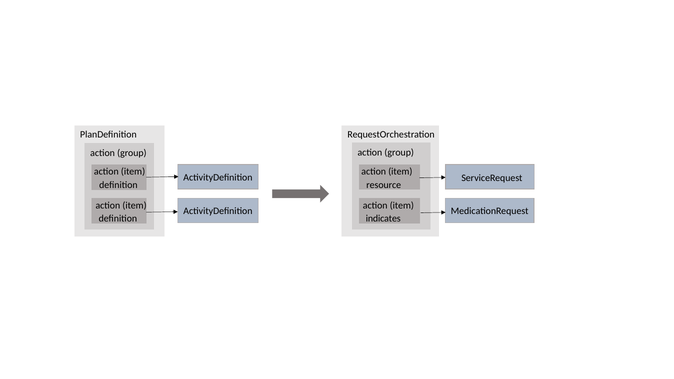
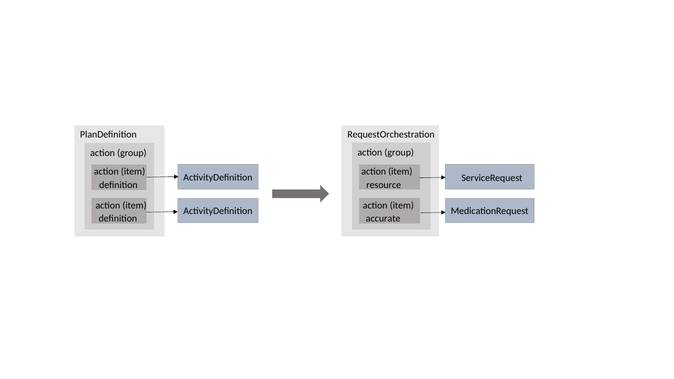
indicates: indicates -> accurate
